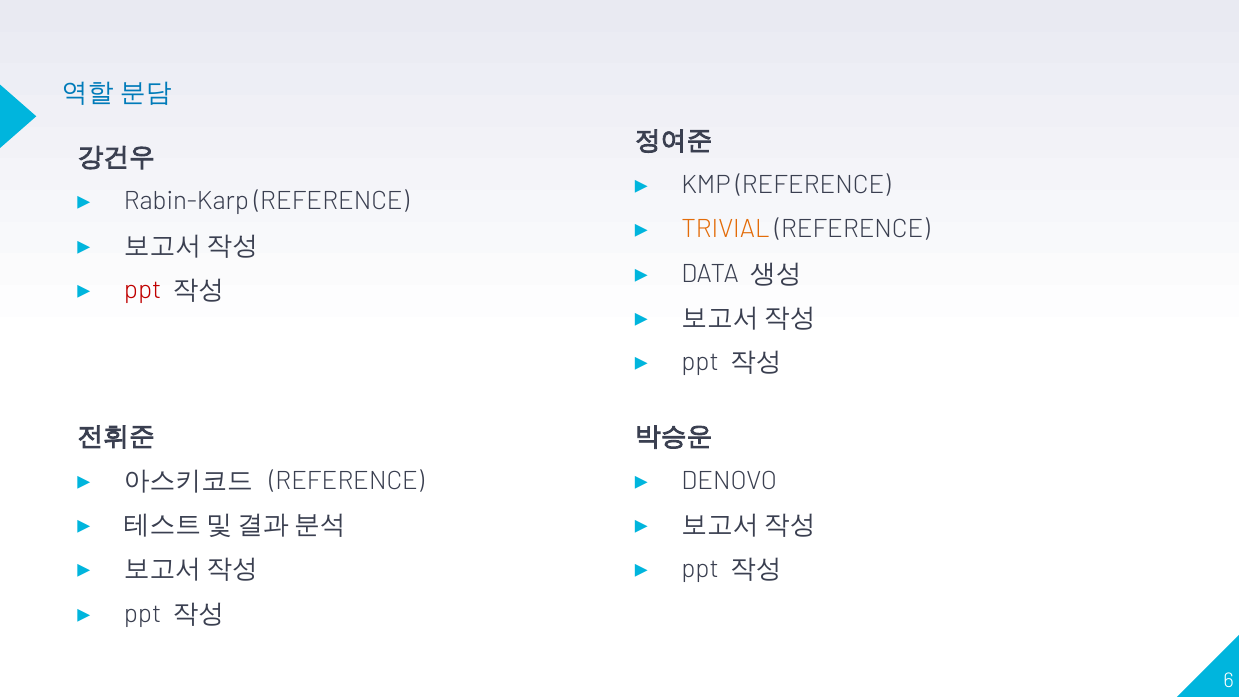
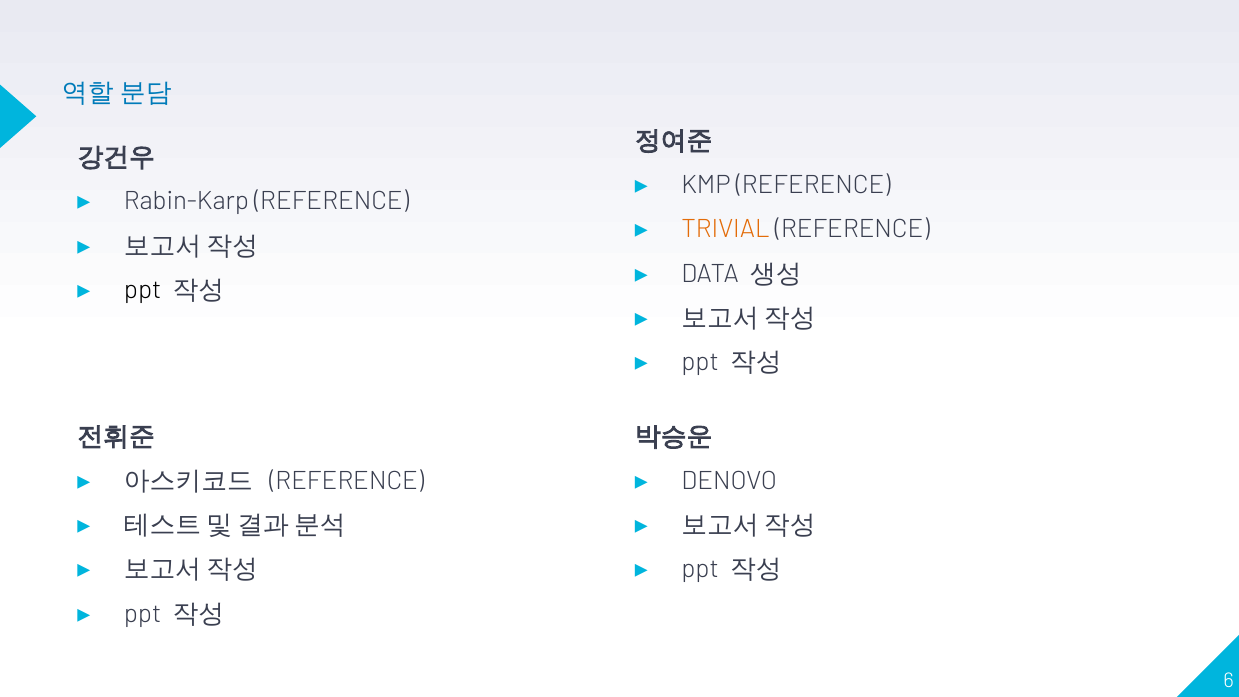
ppt at (143, 290) colour: red -> black
